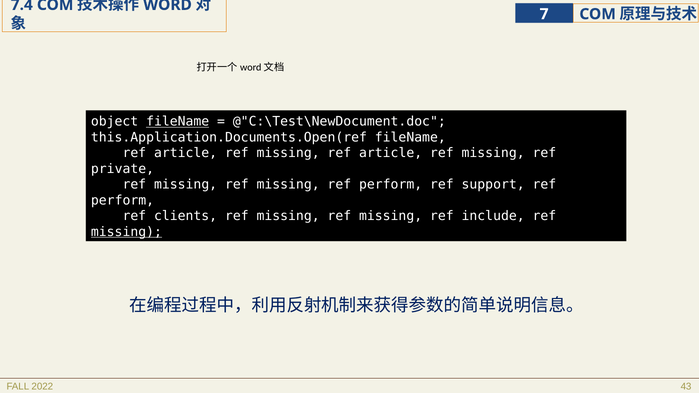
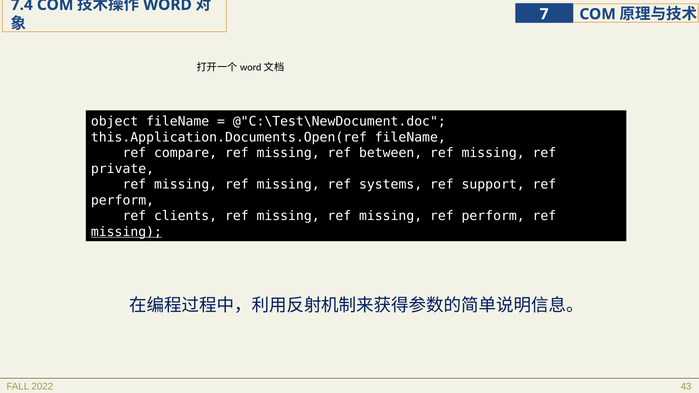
fileName at (178, 122) underline: present -> none
article at (186, 153): article -> compare
missing ref article: article -> between
missing ref perform: perform -> systems
missing ref include: include -> perform
